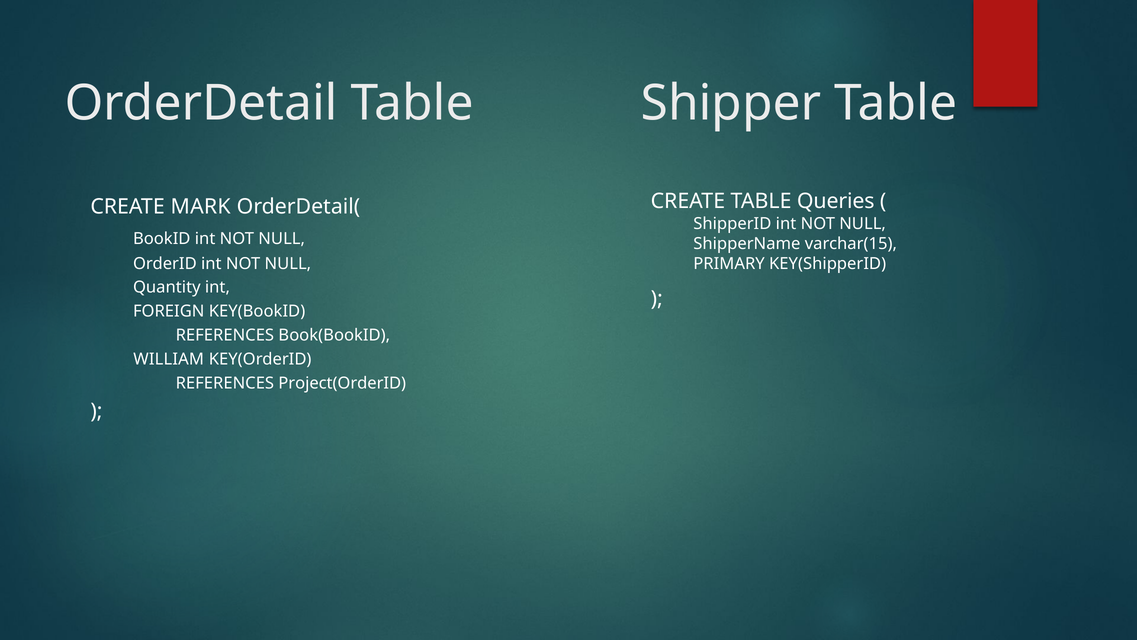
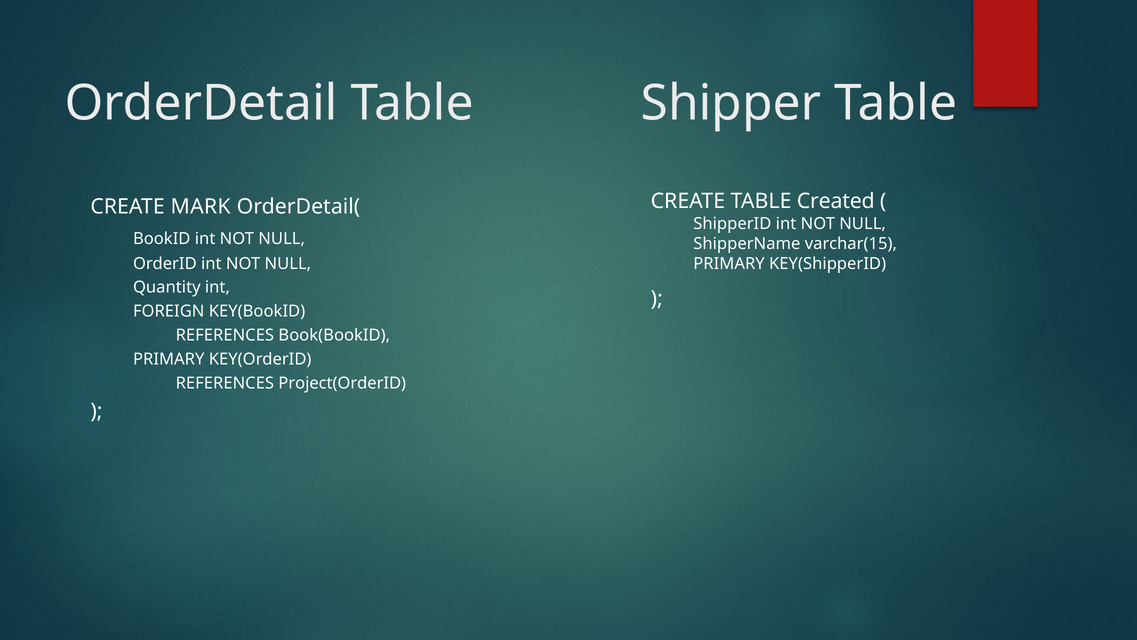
Queries: Queries -> Created
WILLIAM at (169, 359): WILLIAM -> PRIMARY
